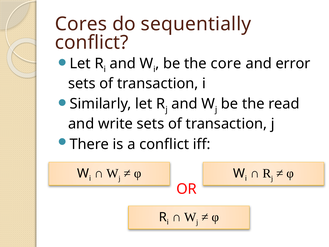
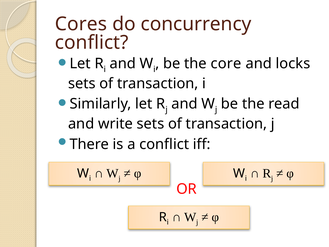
sequentially: sequentially -> concurrency
error: error -> locks
